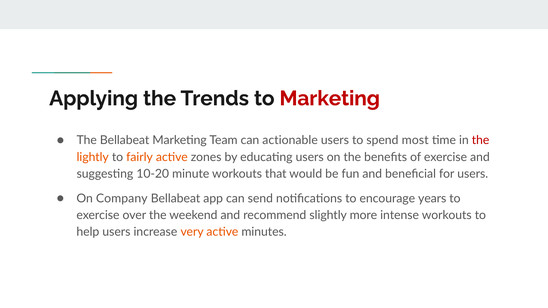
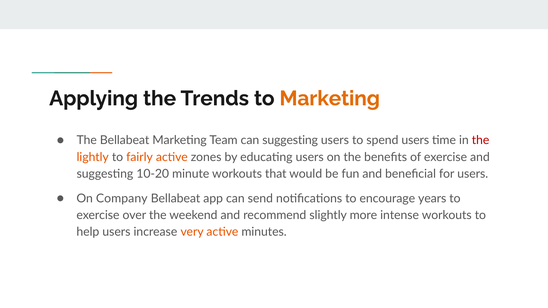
Marketing at (330, 98) colour: red -> orange
can actionable: actionable -> suggesting
spend most: most -> users
